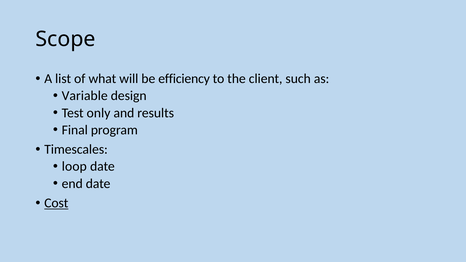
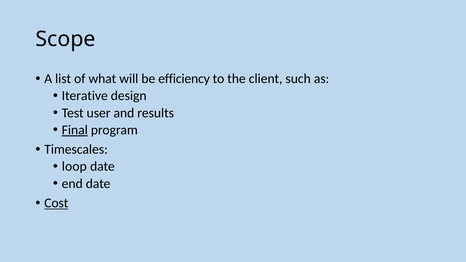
Variable: Variable -> Iterative
only: only -> user
Final underline: none -> present
